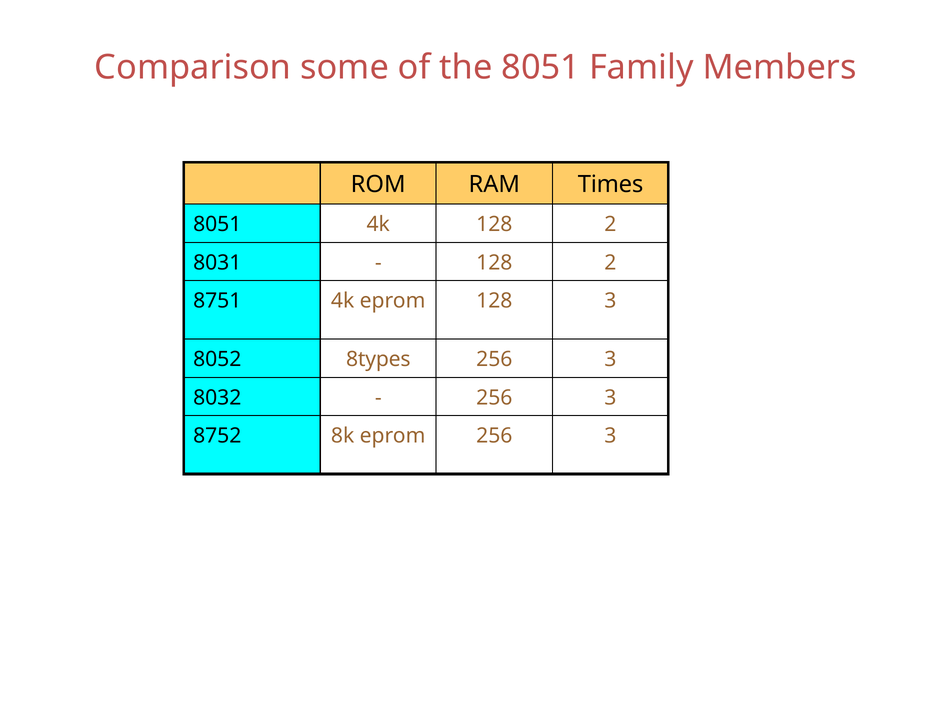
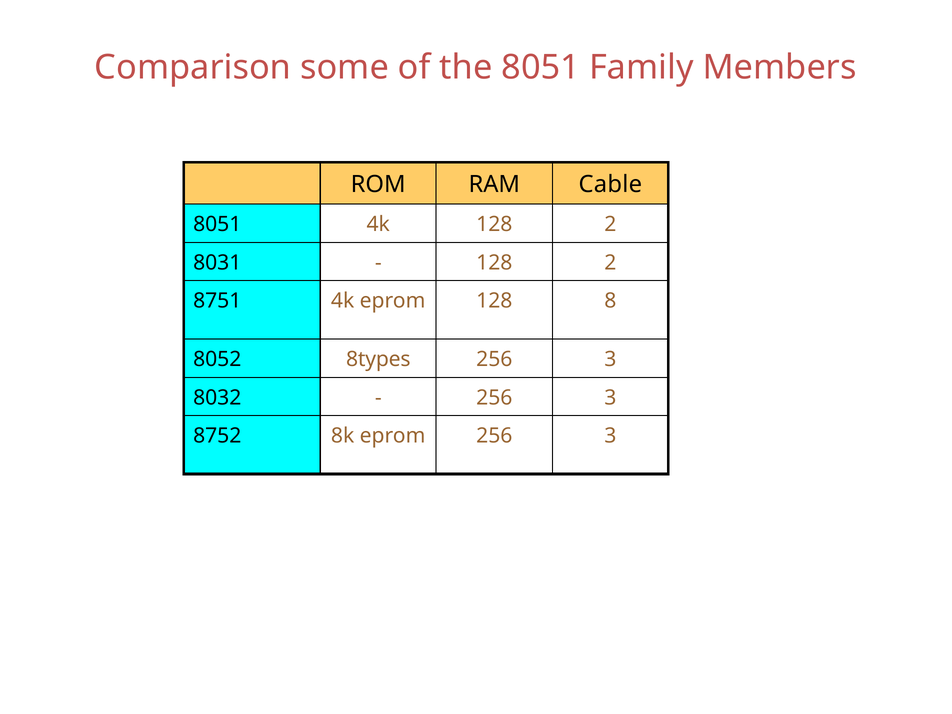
Times: Times -> Cable
128 3: 3 -> 8
